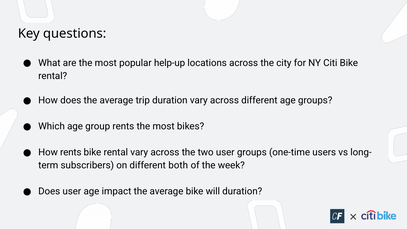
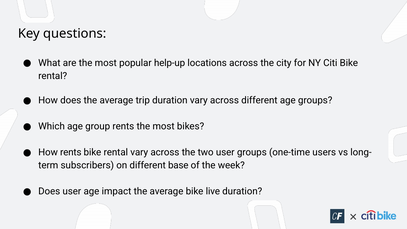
both: both -> base
will: will -> live
